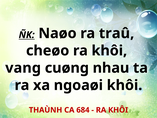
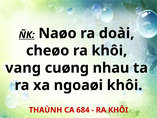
traû: traû -> doài
